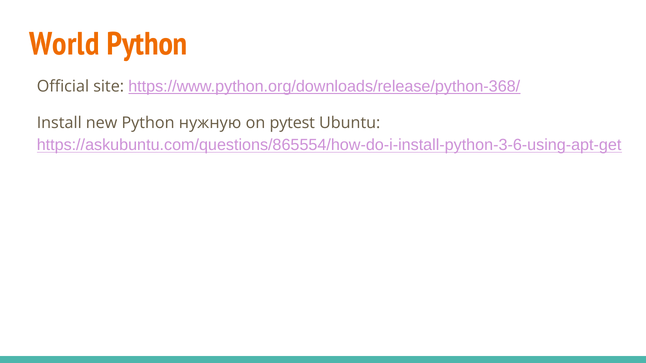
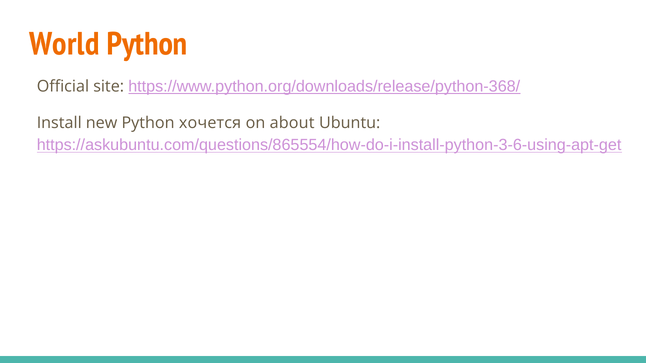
нужную: нужную -> хочется
pytest: pytest -> about
